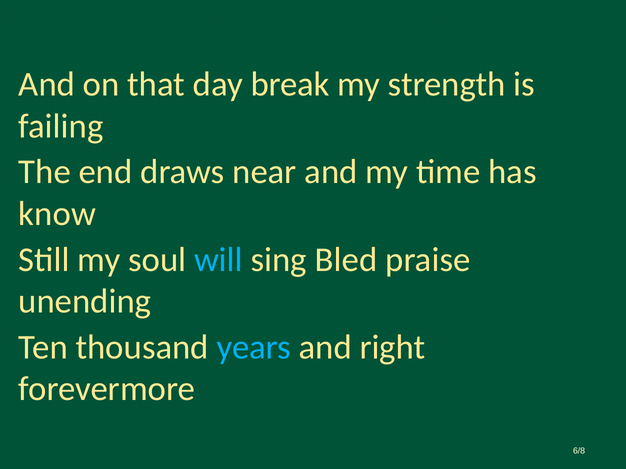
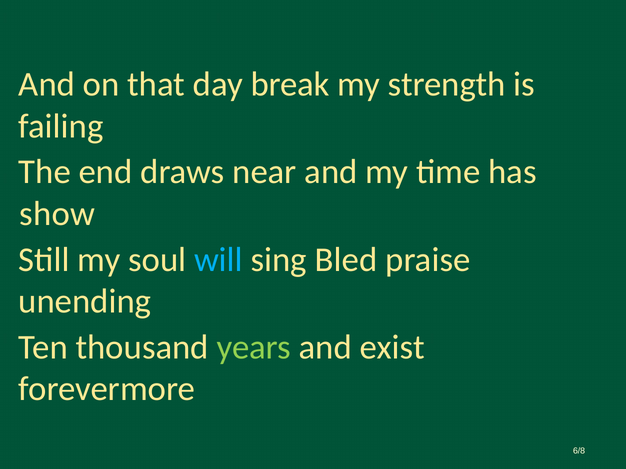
know: know -> show
years colour: light blue -> light green
right: right -> exist
